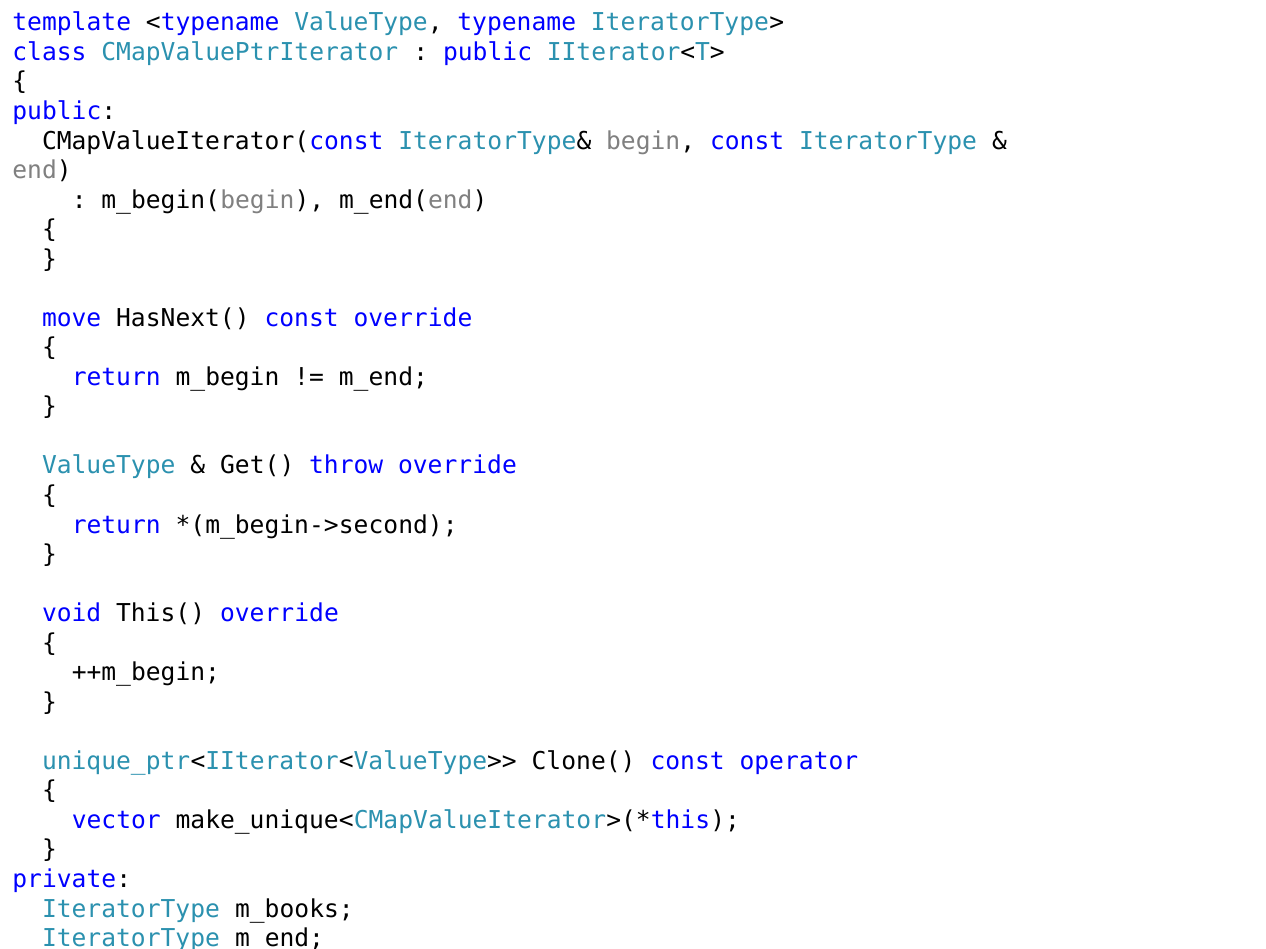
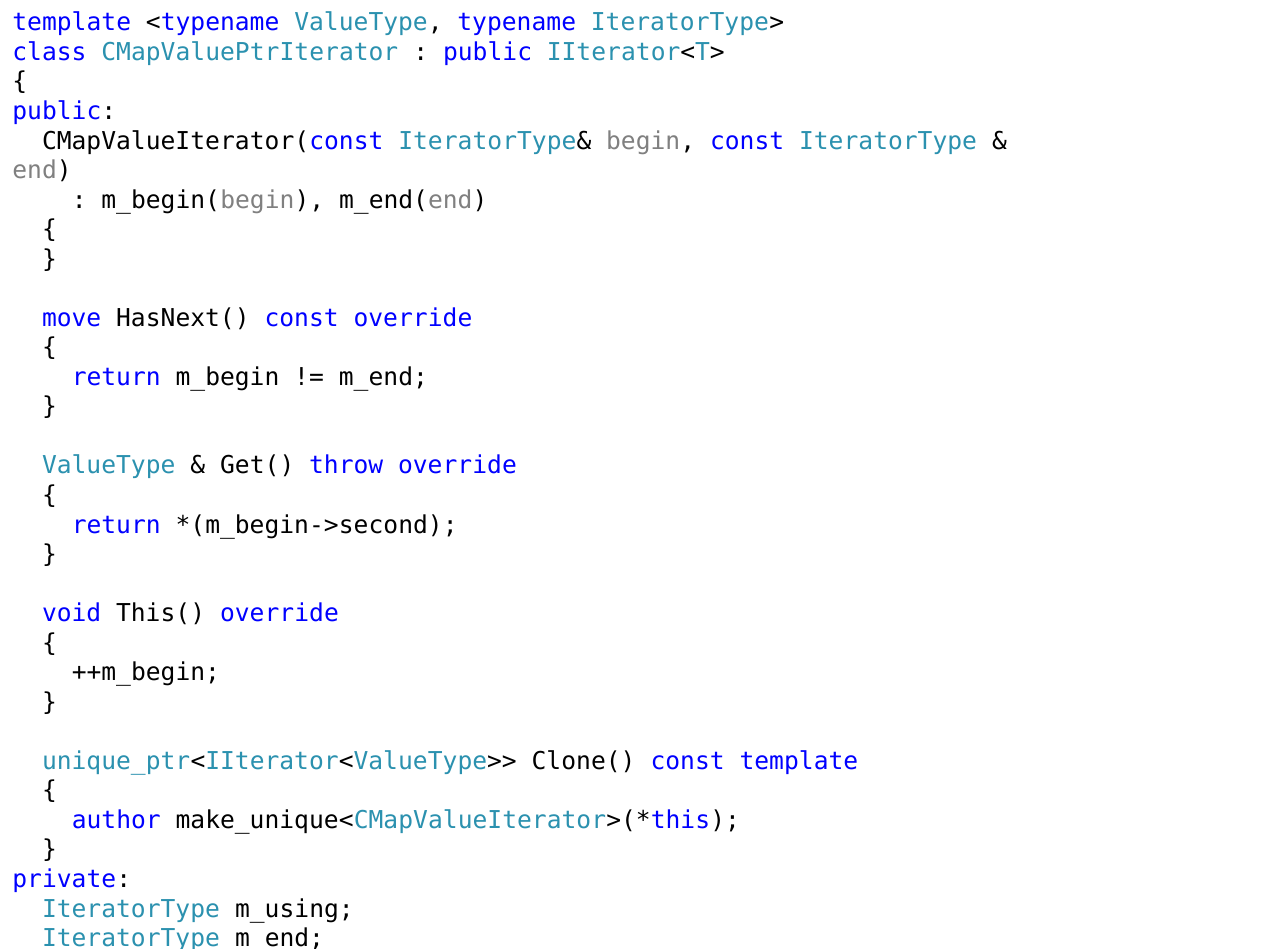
const operator: operator -> template
vector: vector -> author
m_books: m_books -> m_using
